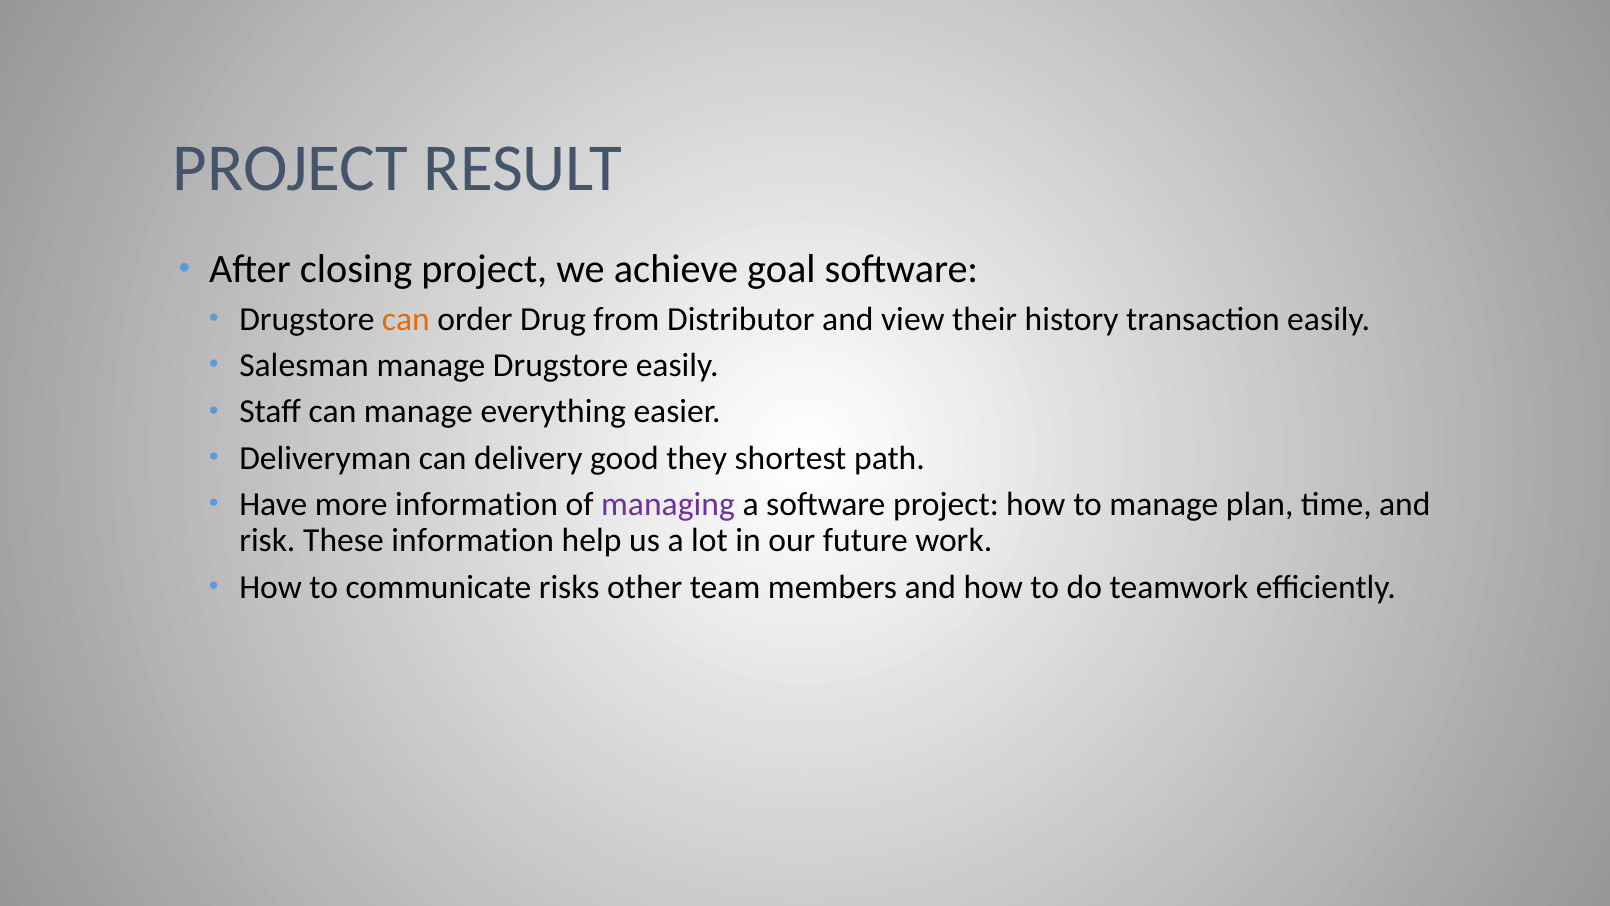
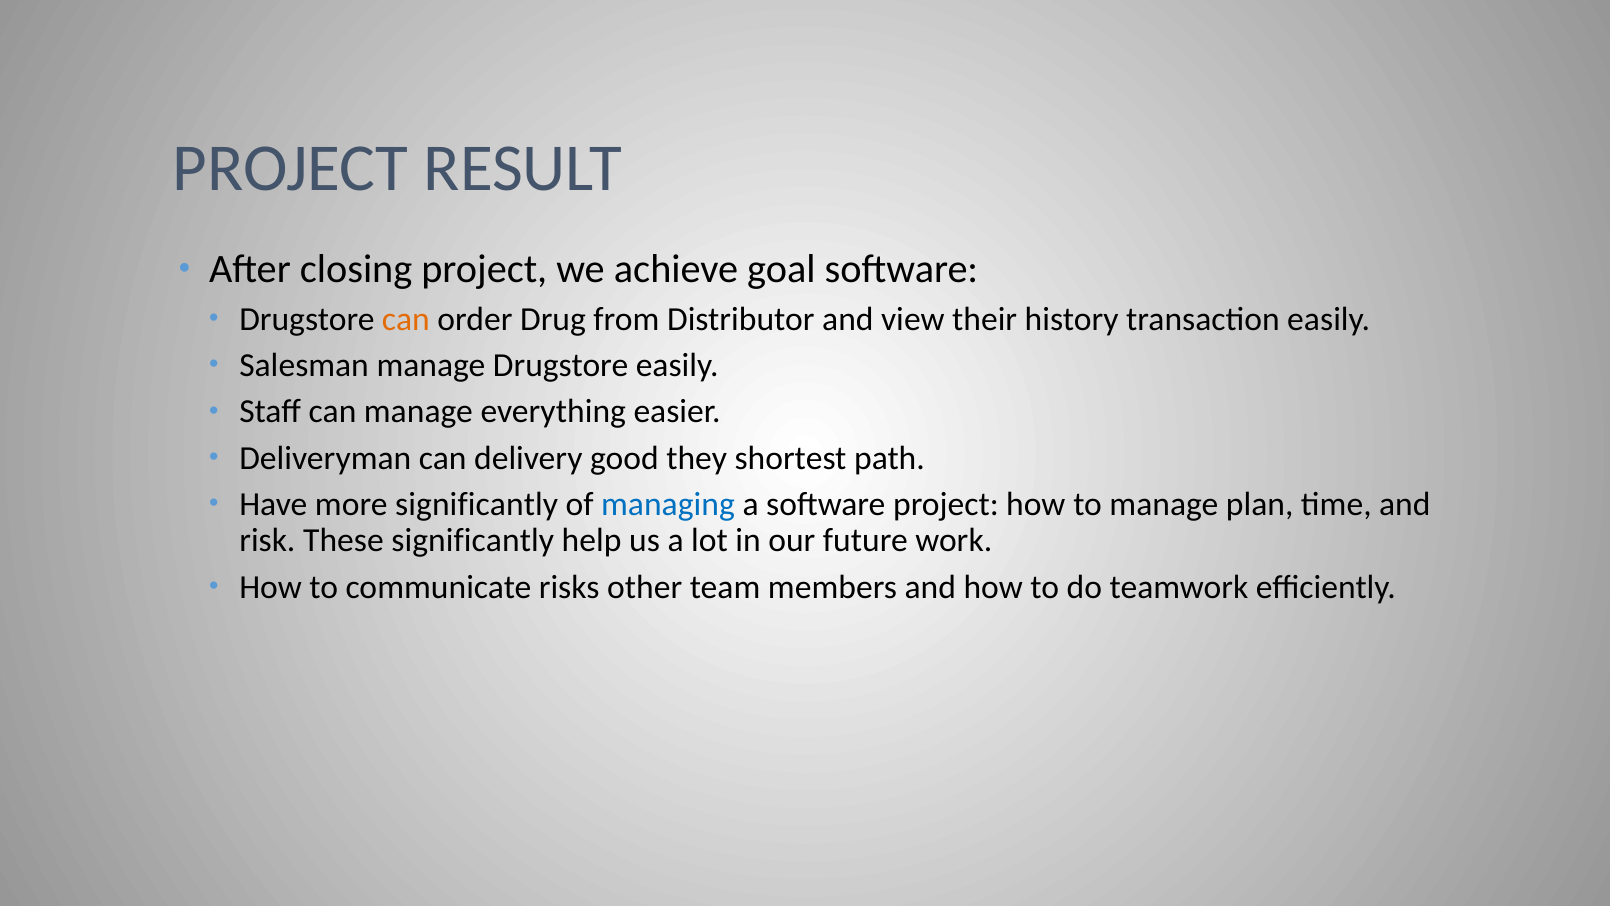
more information: information -> significantly
managing colour: purple -> blue
These information: information -> significantly
